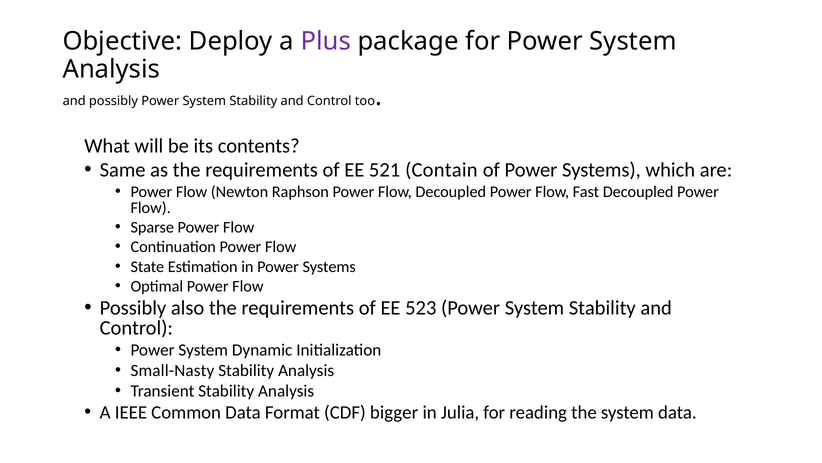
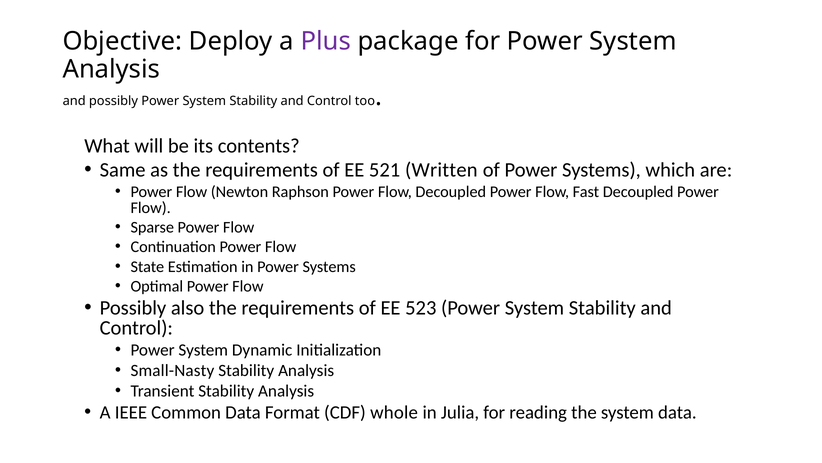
Contain: Contain -> Written
bigger: bigger -> whole
